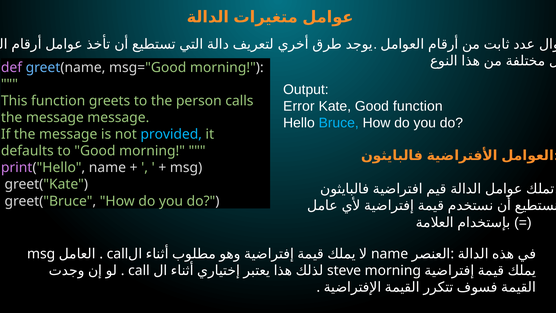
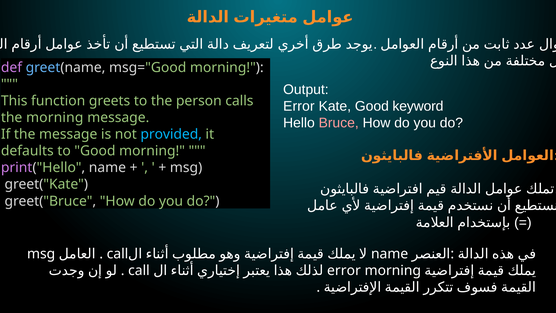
Good function: function -> keyword
message at (55, 118): message -> morning
Bruce colour: light blue -> pink
steve at (344, 270): steve -> error
